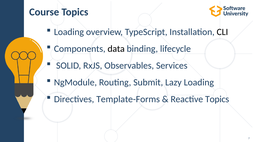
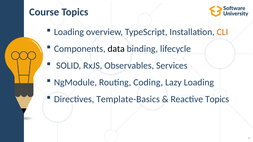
CLI colour: black -> orange
Submit: Submit -> Coding
Template-Forms: Template-Forms -> Template-Basics
